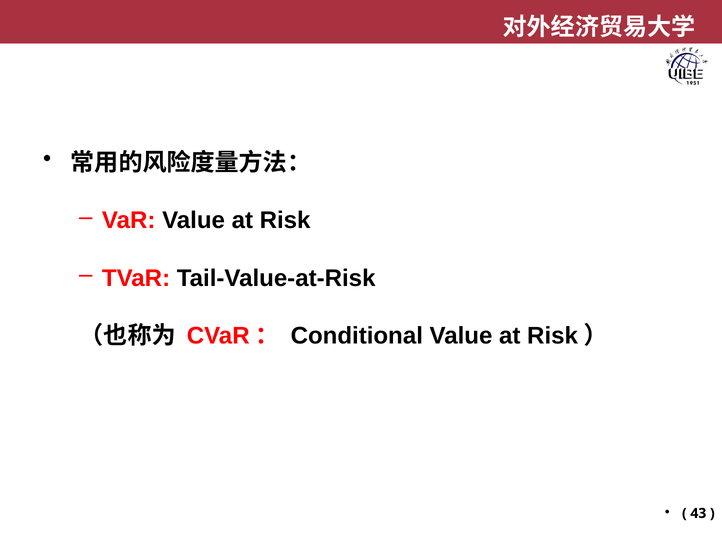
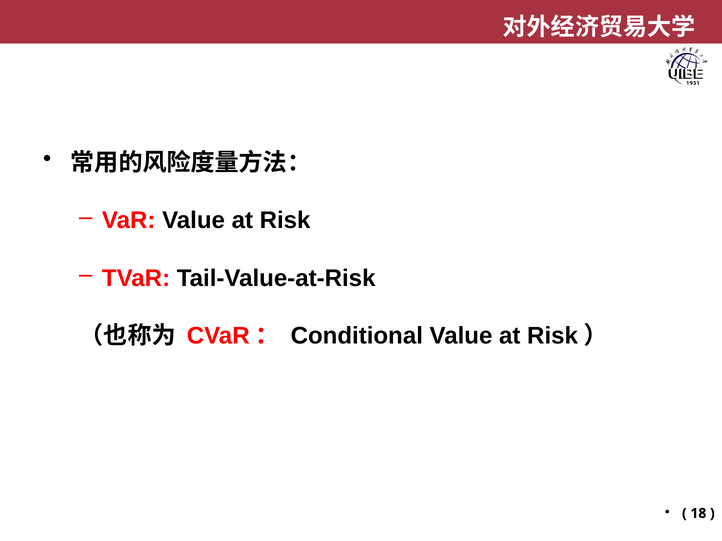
43: 43 -> 18
